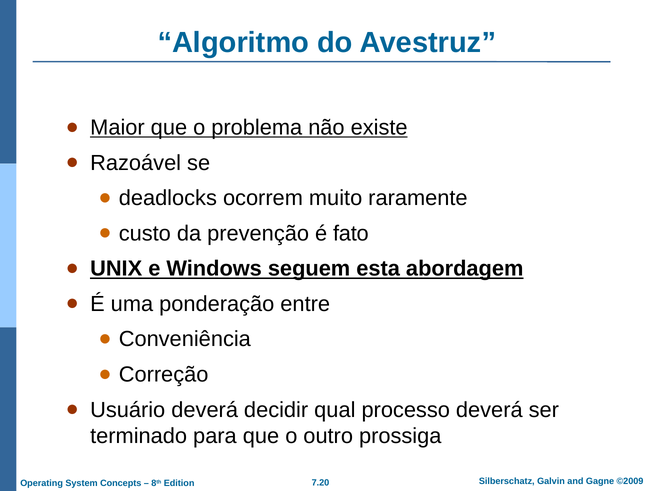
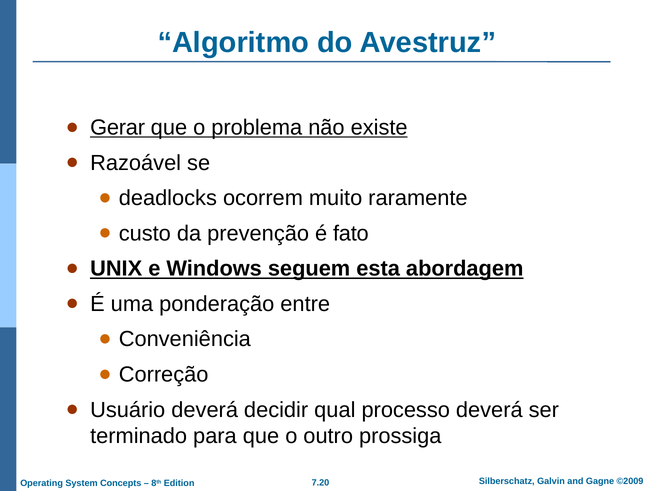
Maior: Maior -> Gerar
